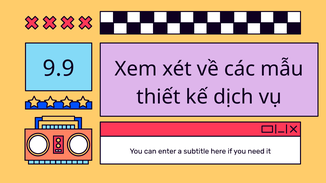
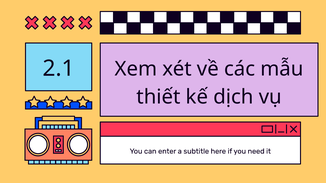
9.9: 9.9 -> 2.1
